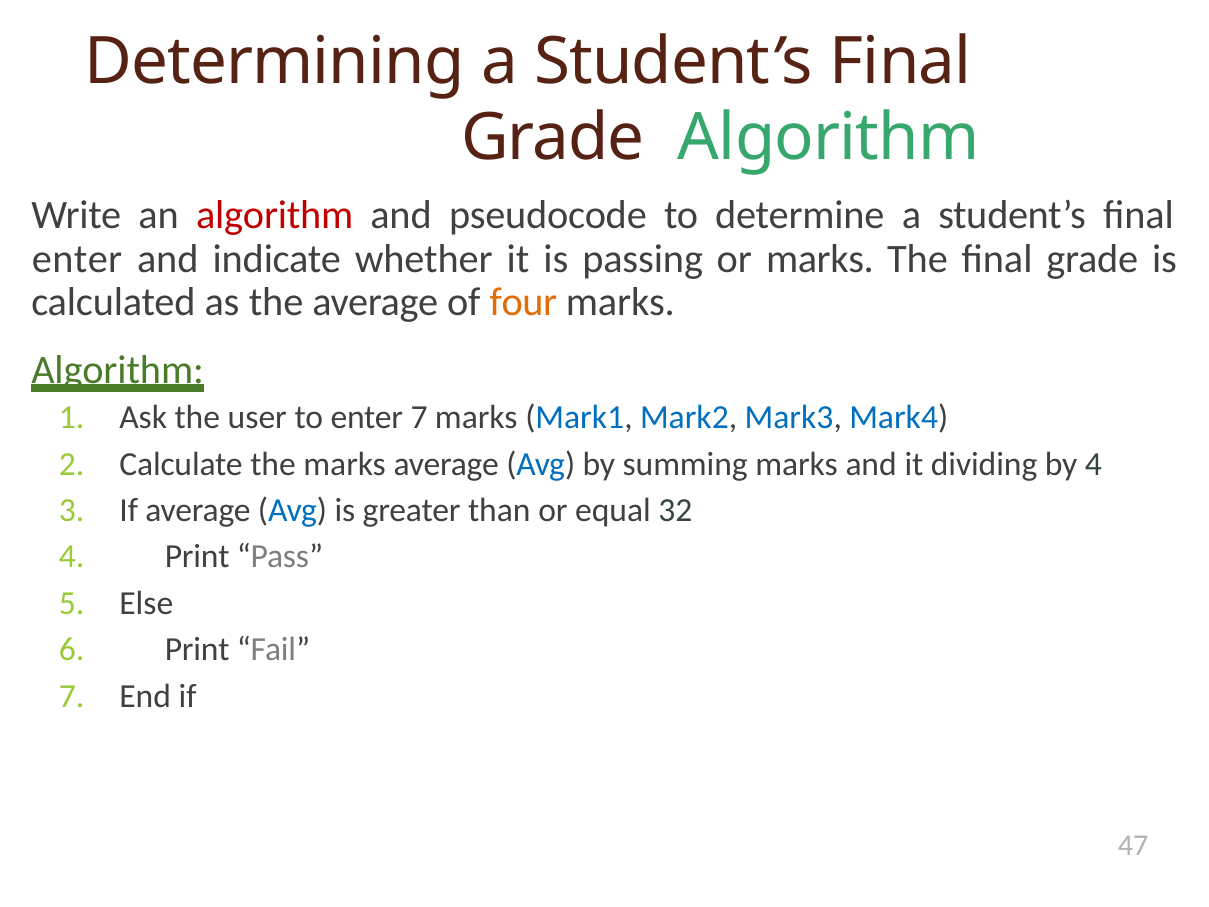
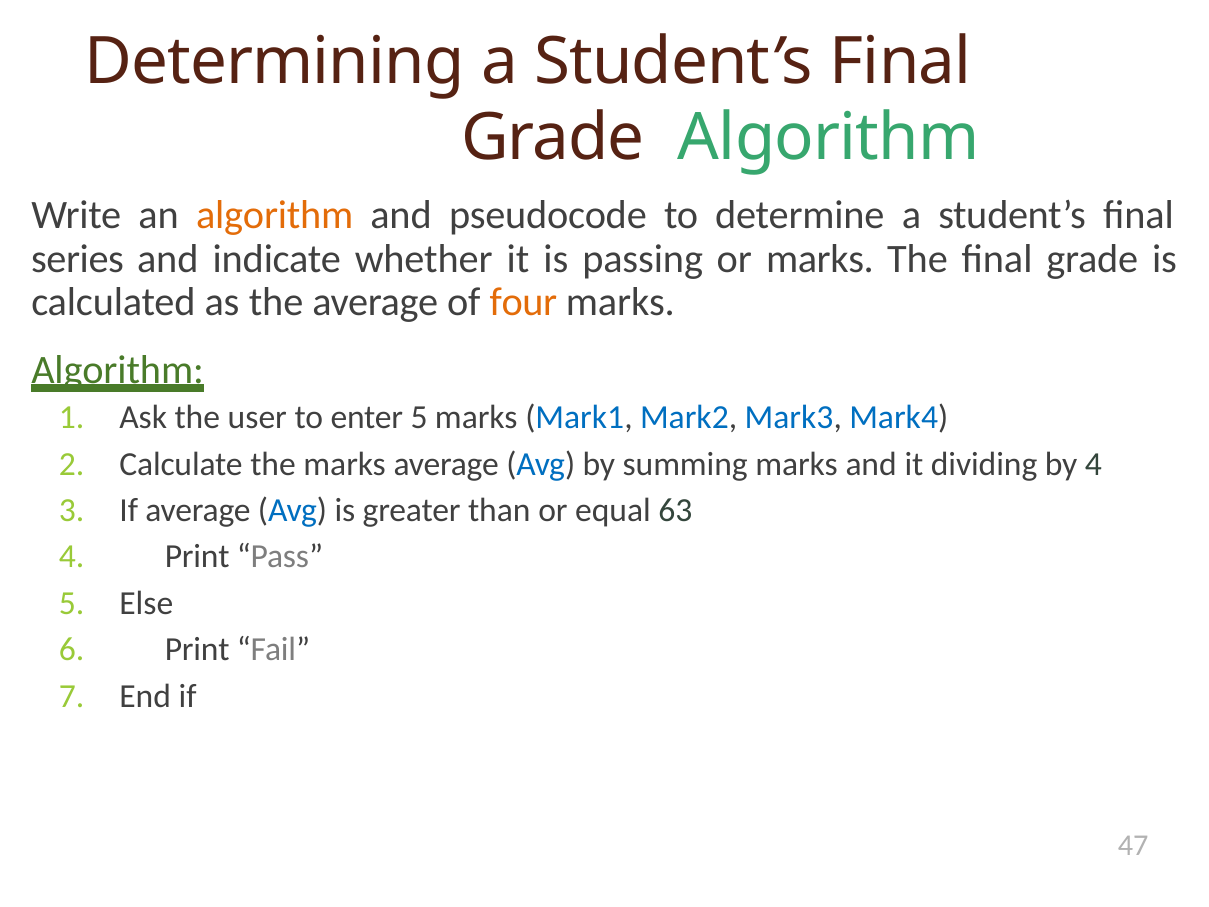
algorithm at (275, 215) colour: red -> orange
enter at (77, 259): enter -> series
enter 7: 7 -> 5
32: 32 -> 63
